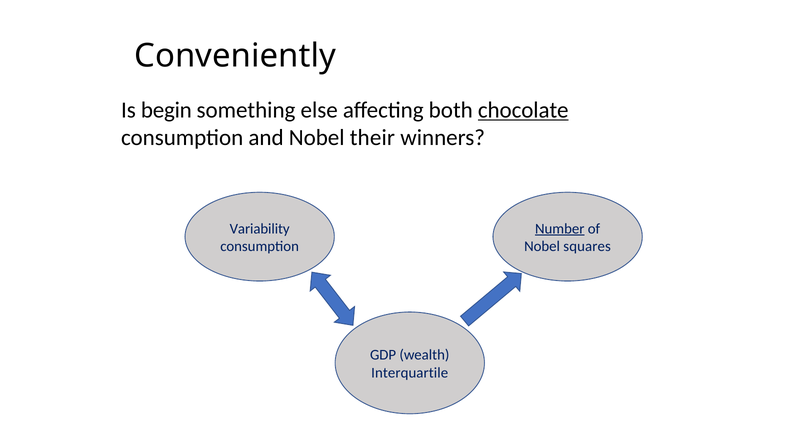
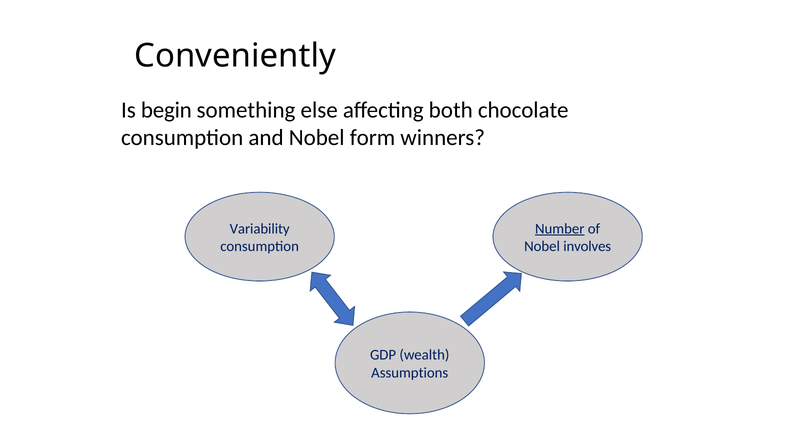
chocolate underline: present -> none
their: their -> form
squares: squares -> involves
Interquartile: Interquartile -> Assumptions
